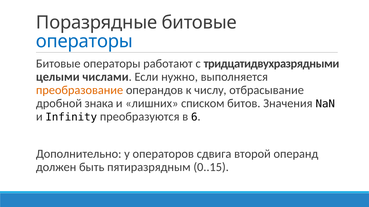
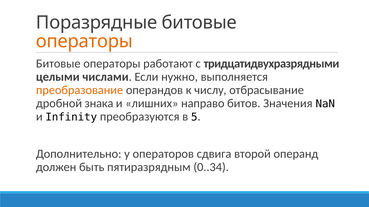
операторы at (84, 41) colour: blue -> orange
списком: списком -> направо
6: 6 -> 5
0..15: 0..15 -> 0..34
